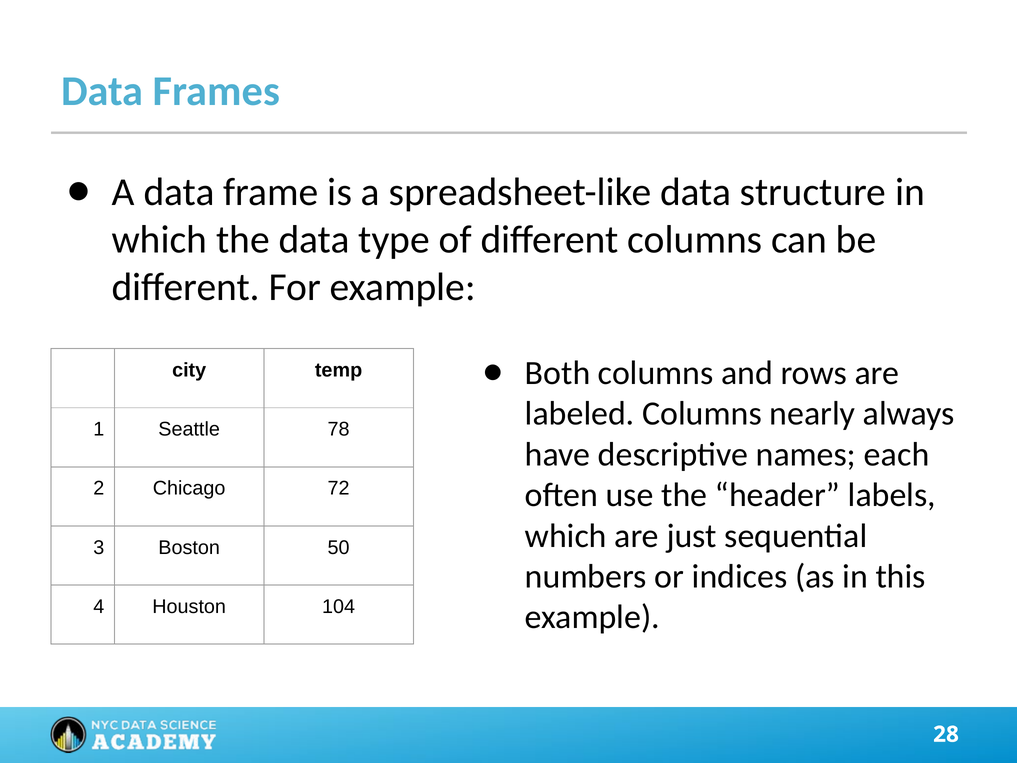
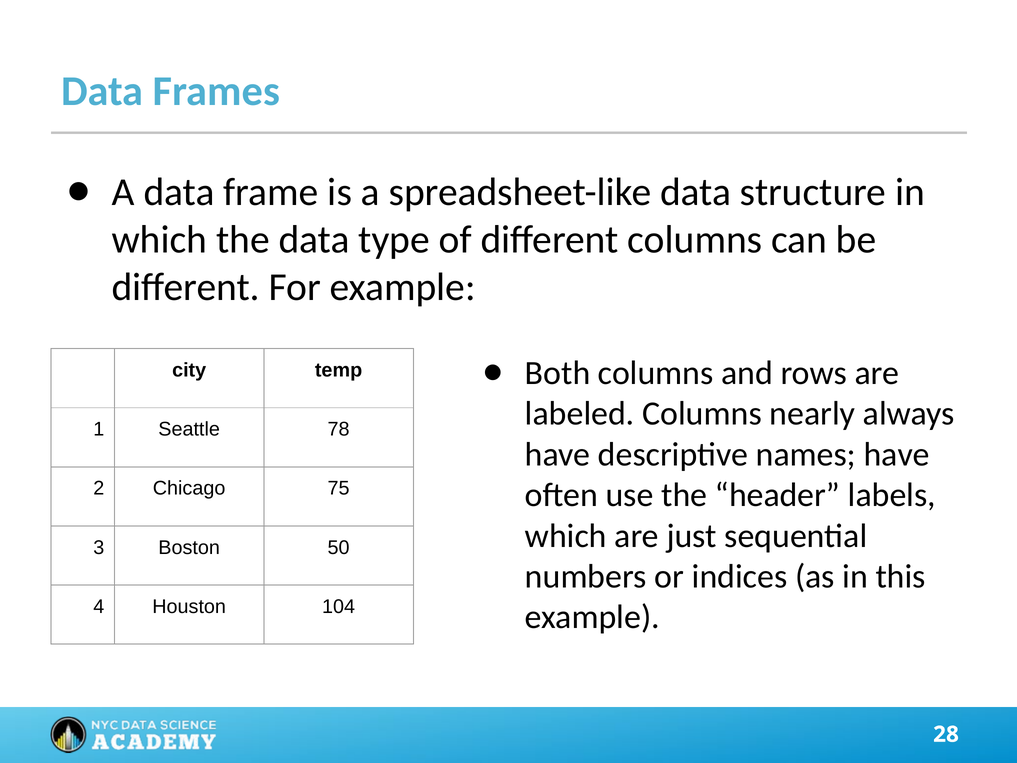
names each: each -> have
72: 72 -> 75
